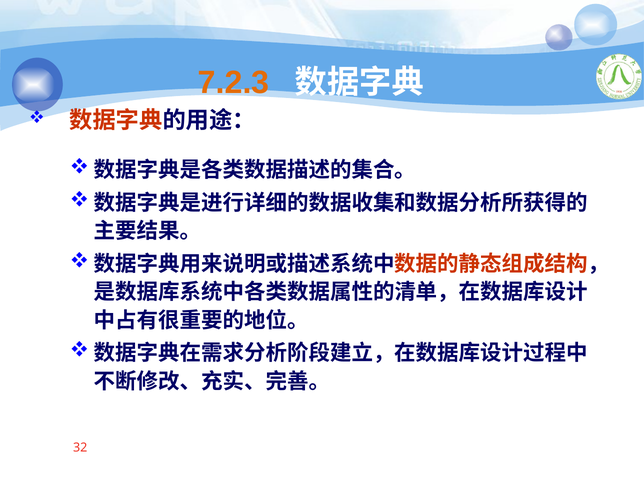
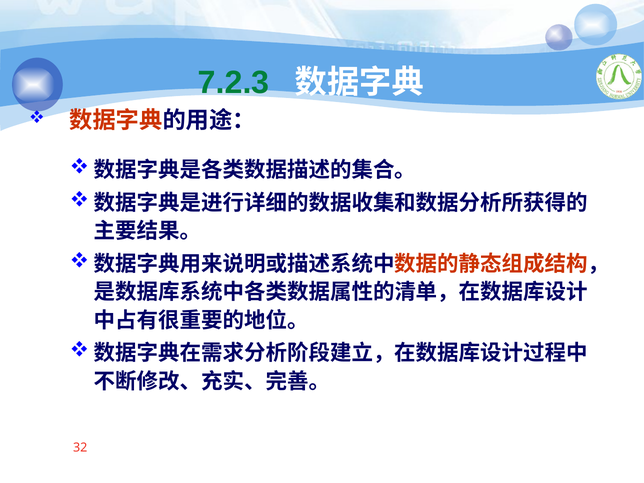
7.2.3 colour: orange -> green
